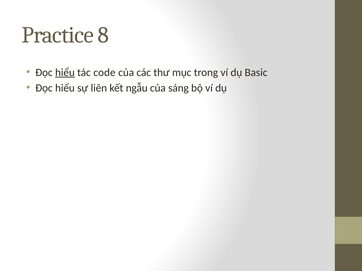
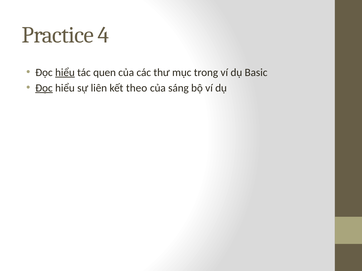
8: 8 -> 4
code: code -> quen
Đọc at (44, 88) underline: none -> present
ngẫu: ngẫu -> theo
